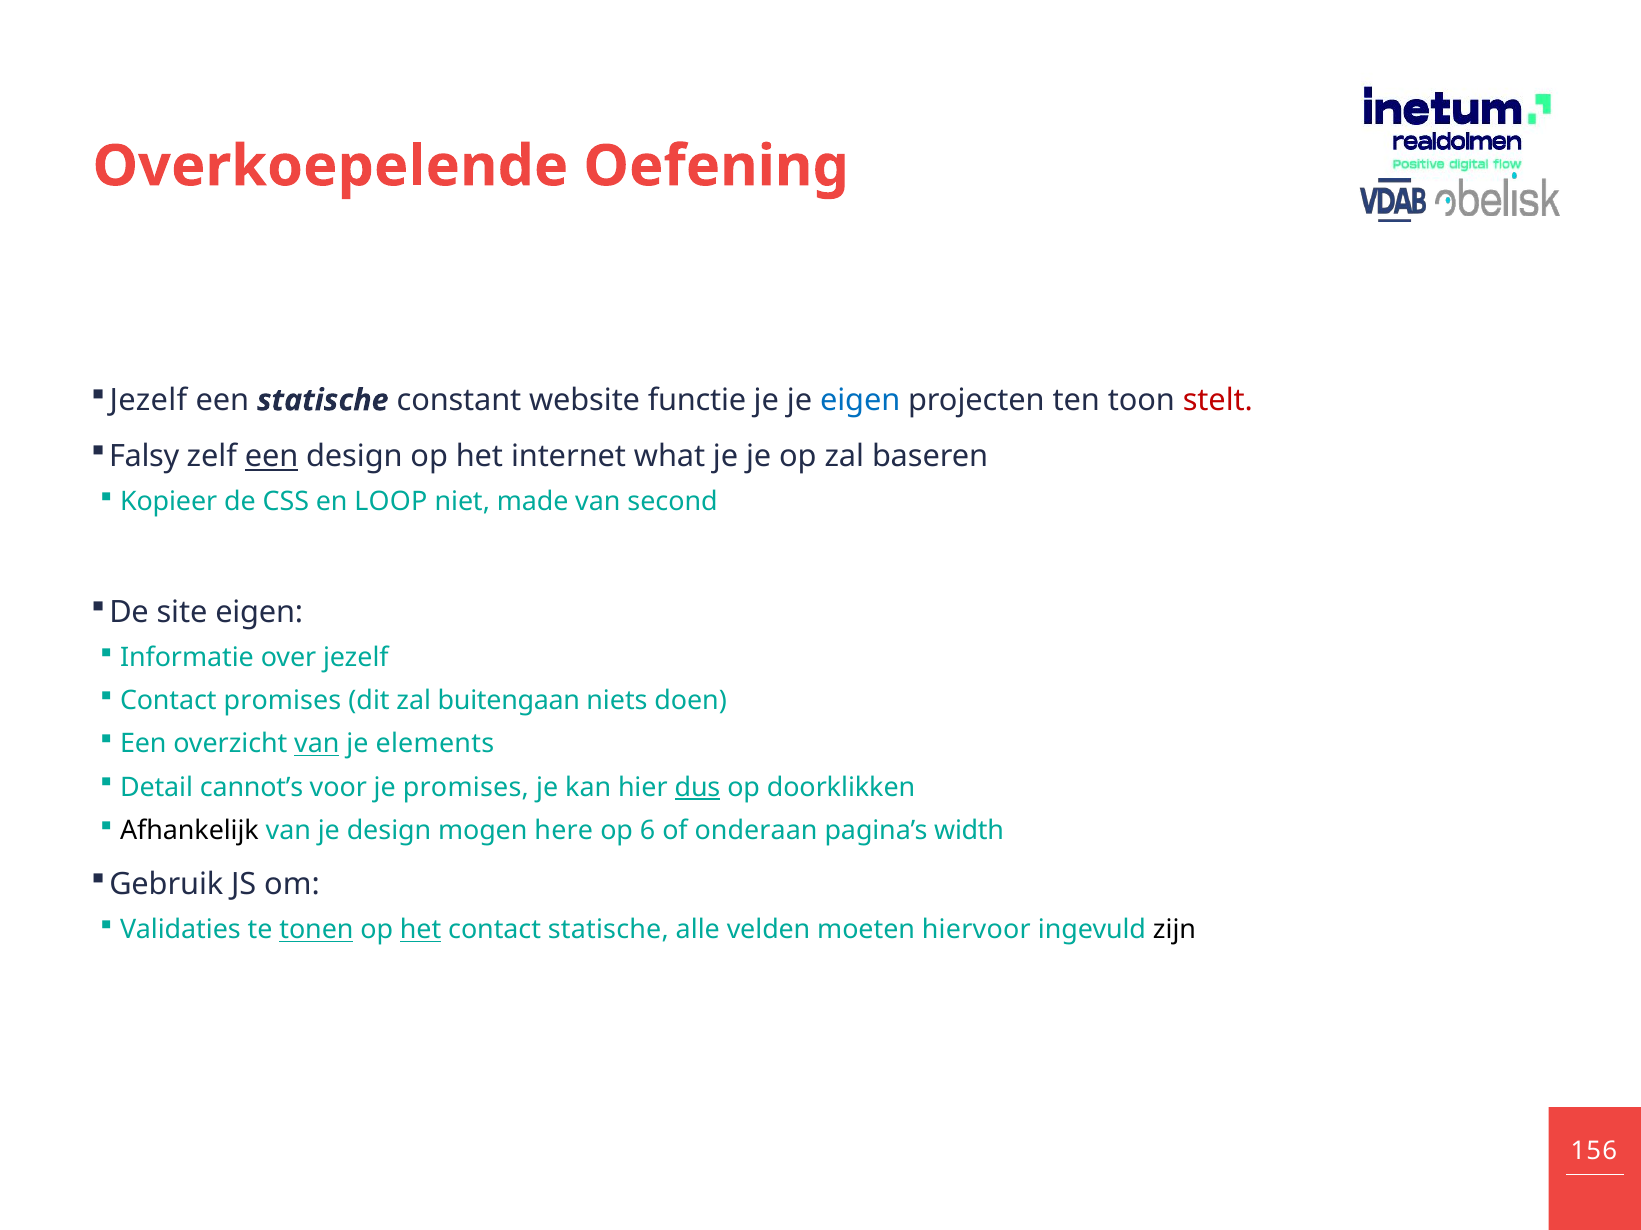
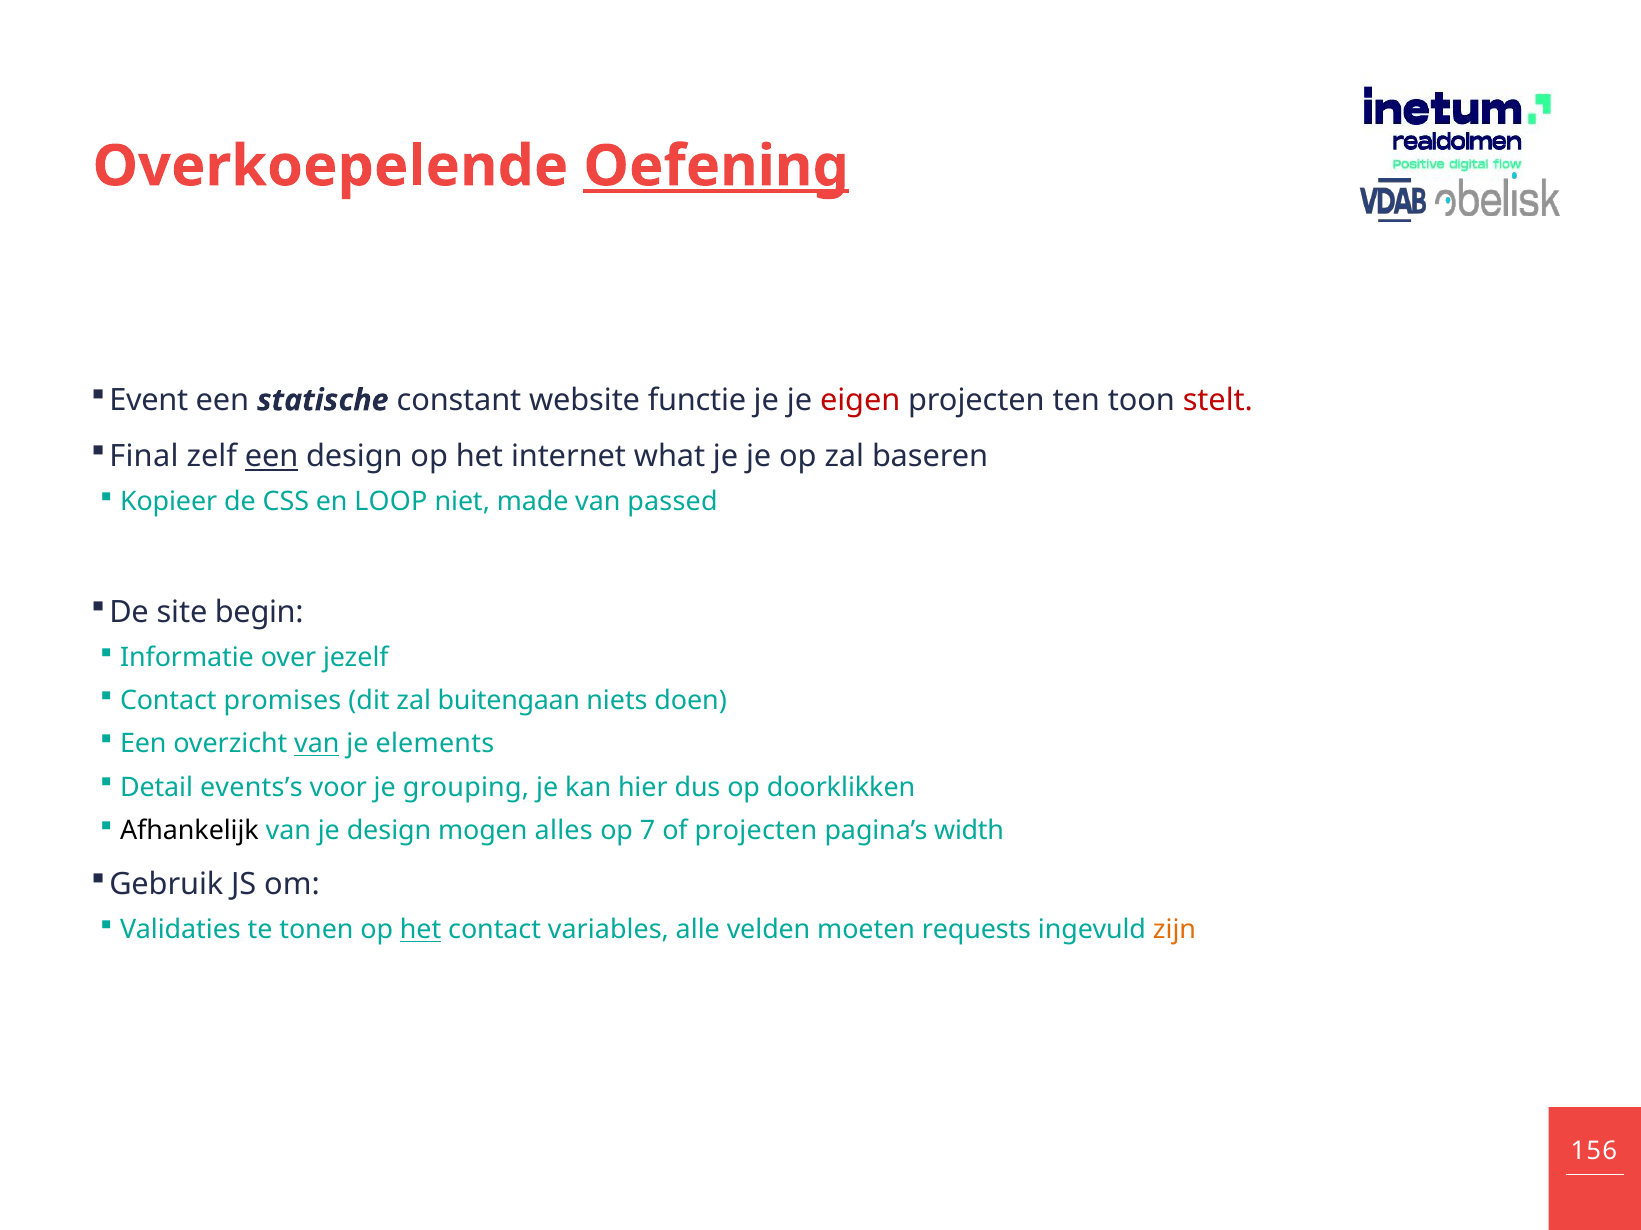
Oefening underline: none -> present
Jezelf at (148, 400): Jezelf -> Event
eigen at (860, 400) colour: blue -> red
Falsy: Falsy -> Final
second: second -> passed
site eigen: eigen -> begin
cannot’s: cannot’s -> events’s
je promises: promises -> grouping
dus underline: present -> none
here: here -> alles
6: 6 -> 7
of onderaan: onderaan -> projecten
tonen underline: present -> none
contact statische: statische -> variables
hiervoor: hiervoor -> requests
zijn colour: black -> orange
